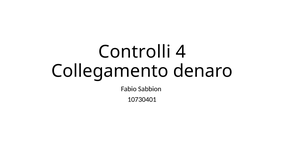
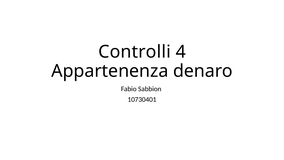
Collegamento: Collegamento -> Appartenenza
